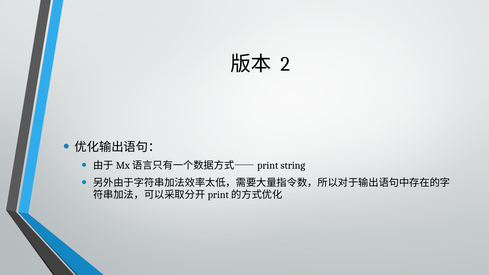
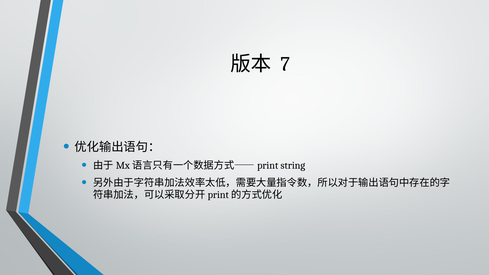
2: 2 -> 7
